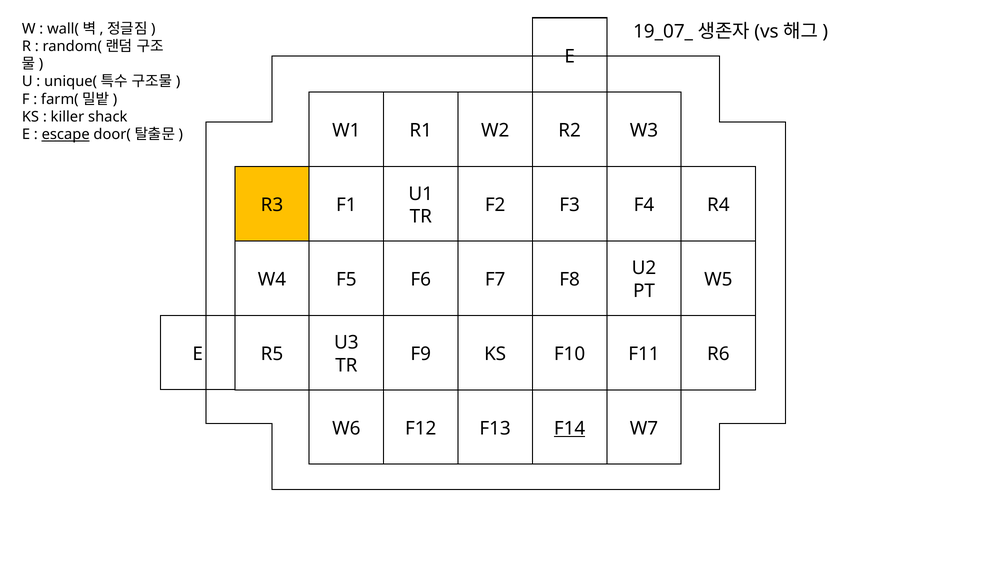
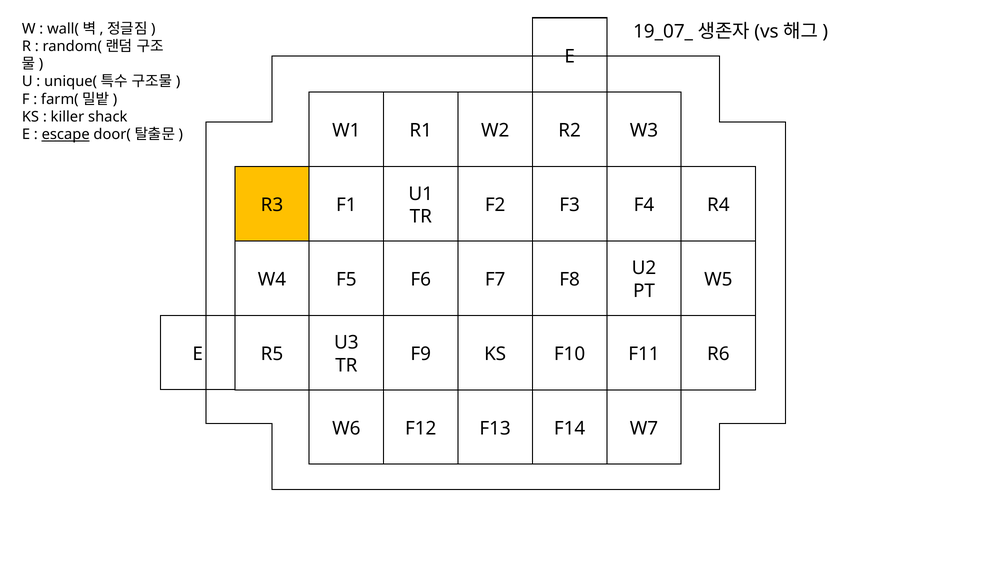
F14 underline: present -> none
